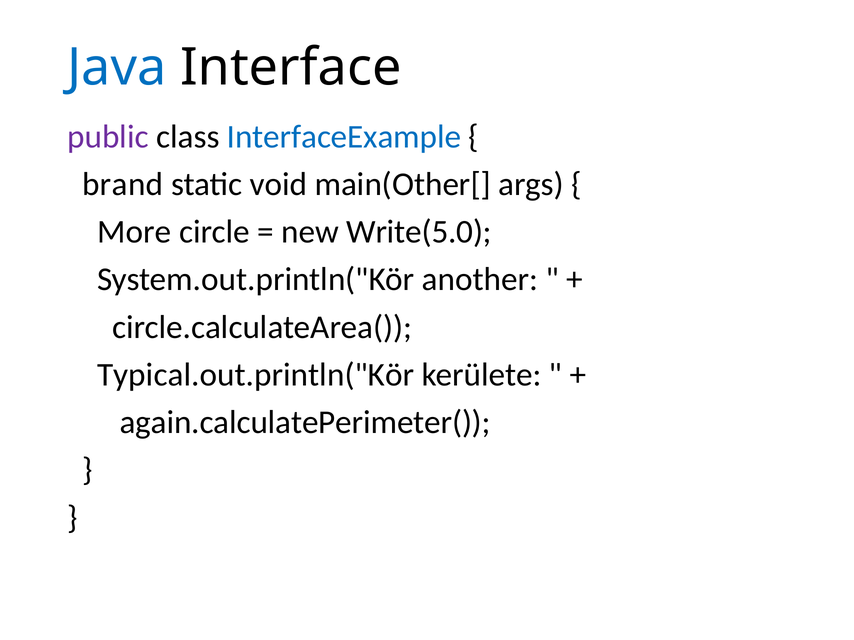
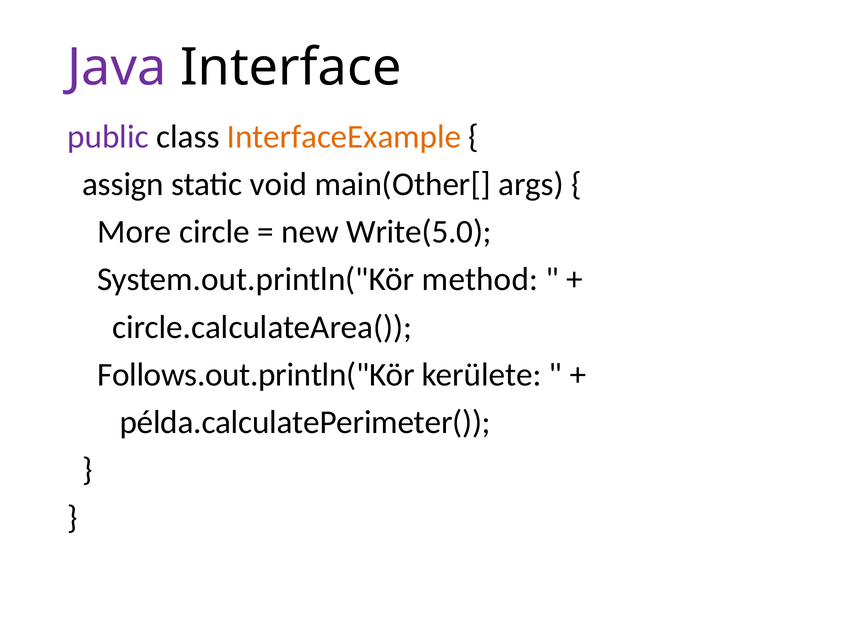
Java colour: blue -> purple
InterfaceExample colour: blue -> orange
brand: brand -> assign
another: another -> method
Typical.out.println("Kör: Typical.out.println("Kör -> Follows.out.println("Kör
again.calculatePerimeter(: again.calculatePerimeter( -> példa.calculatePerimeter(
